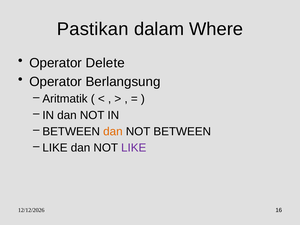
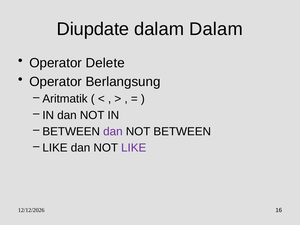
Pastikan: Pastikan -> Diupdate
dalam Where: Where -> Dalam
dan at (113, 132) colour: orange -> purple
